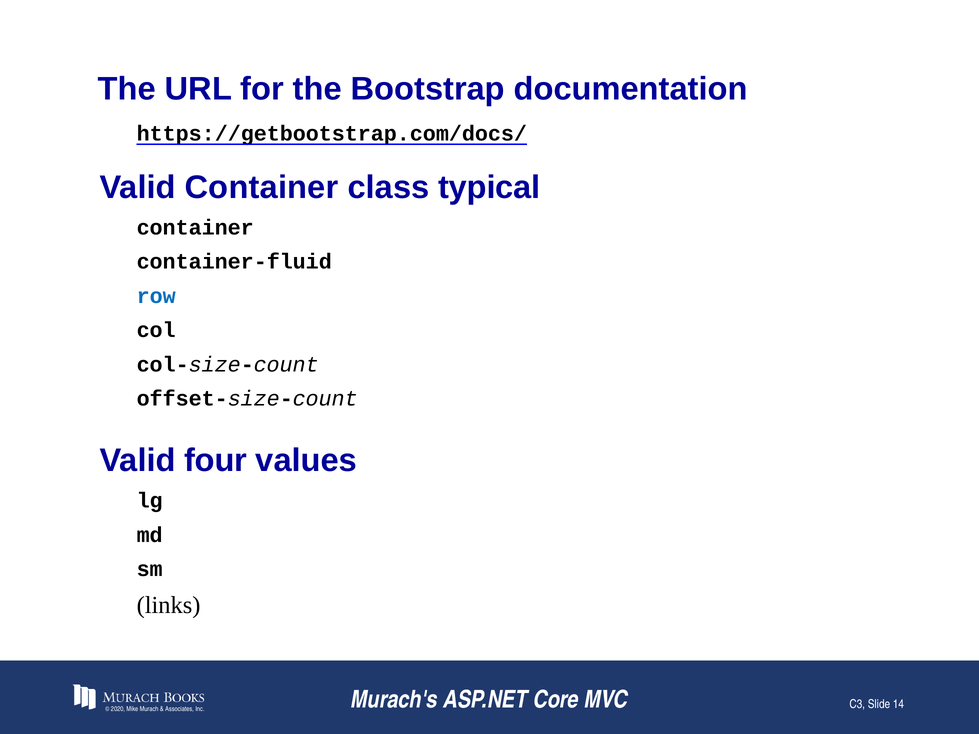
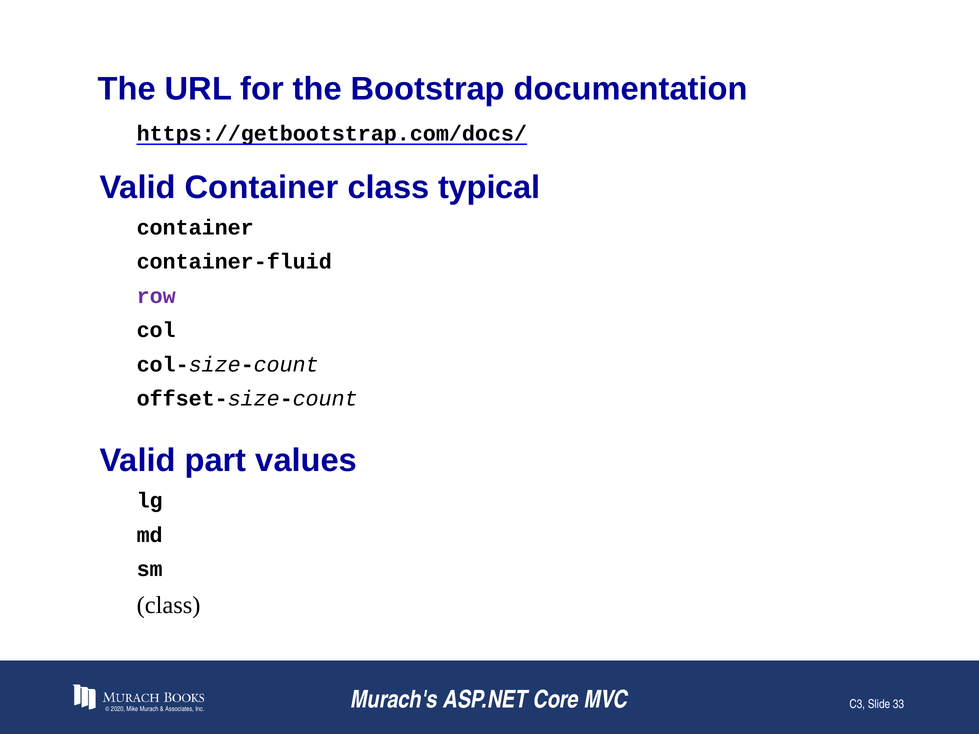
row colour: blue -> purple
four: four -> part
links at (169, 605): links -> class
14: 14 -> 33
